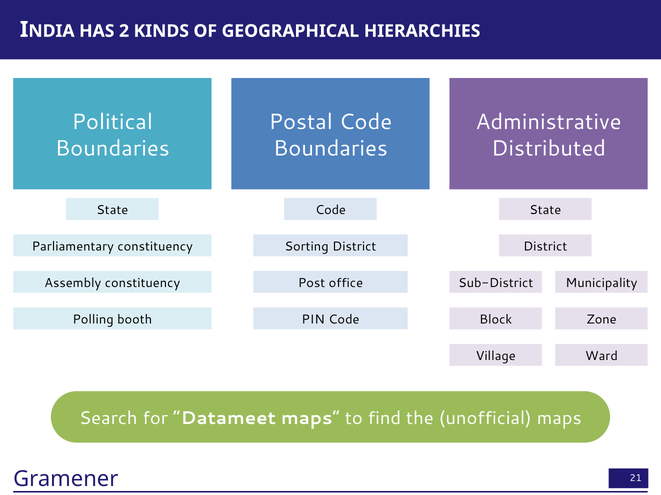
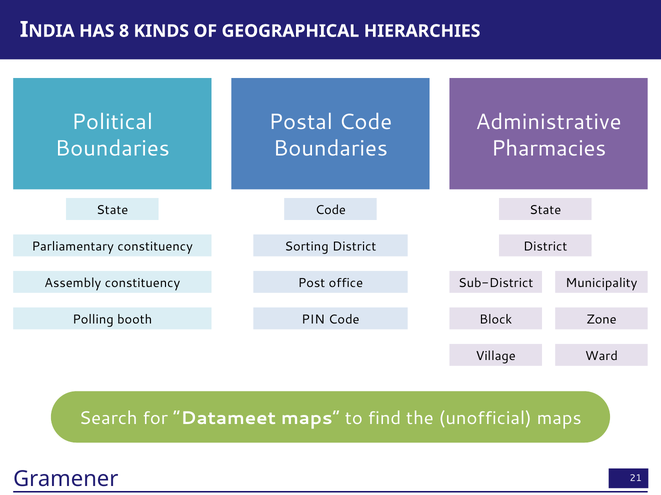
2: 2 -> 8
Distributed: Distributed -> Pharmacies
